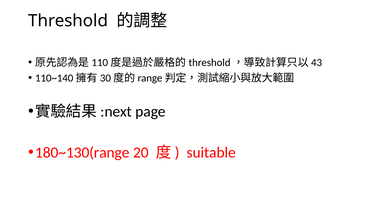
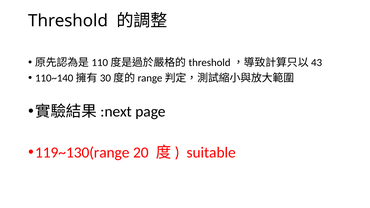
180~130(range: 180~130(range -> 119~130(range
